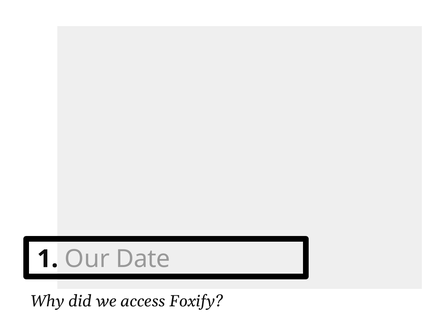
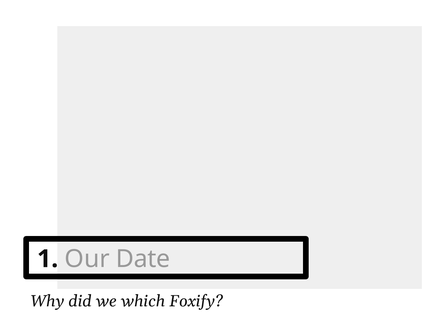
access: access -> which
